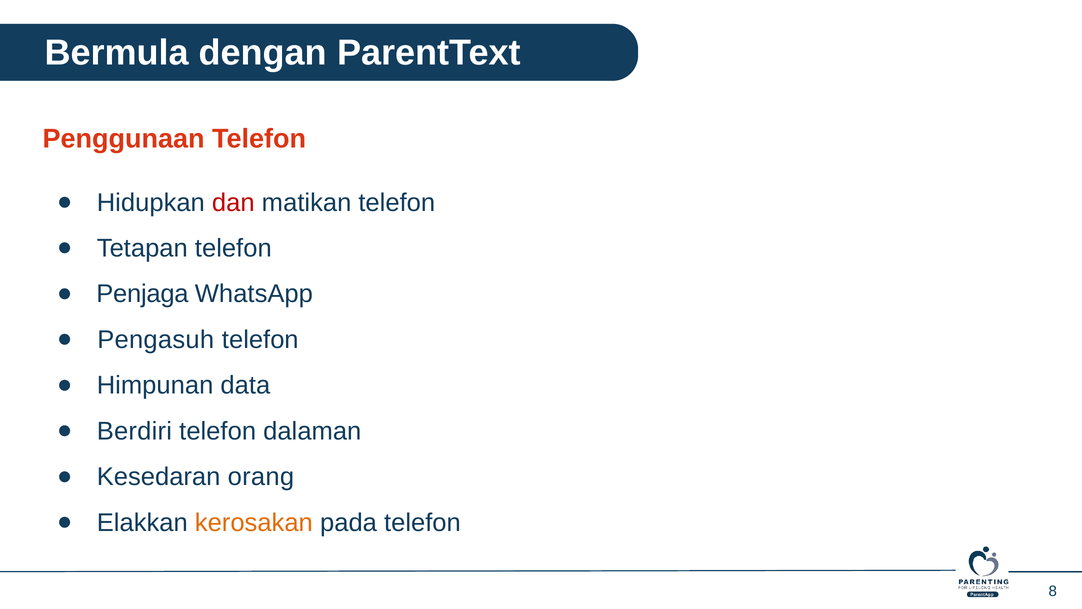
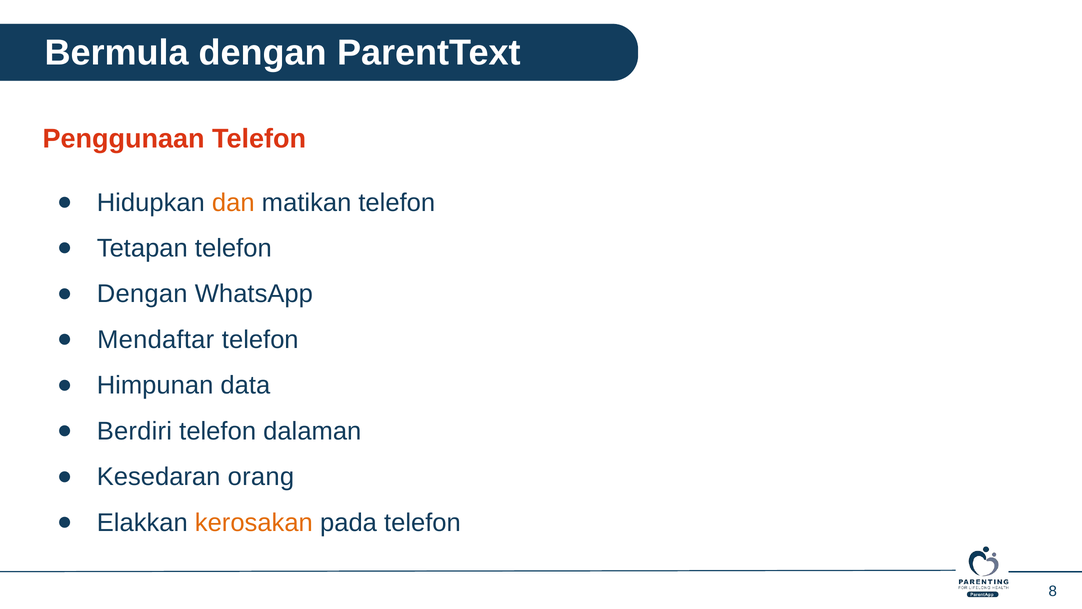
dan colour: red -> orange
Penjaga at (142, 294): Penjaga -> Dengan
Pengasuh: Pengasuh -> Mendaftar
